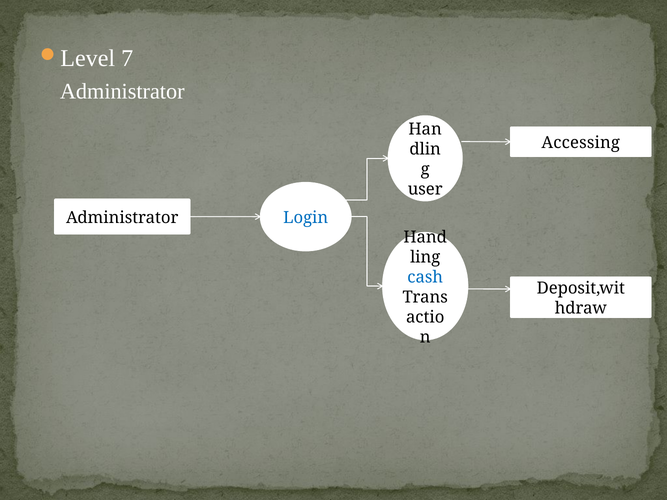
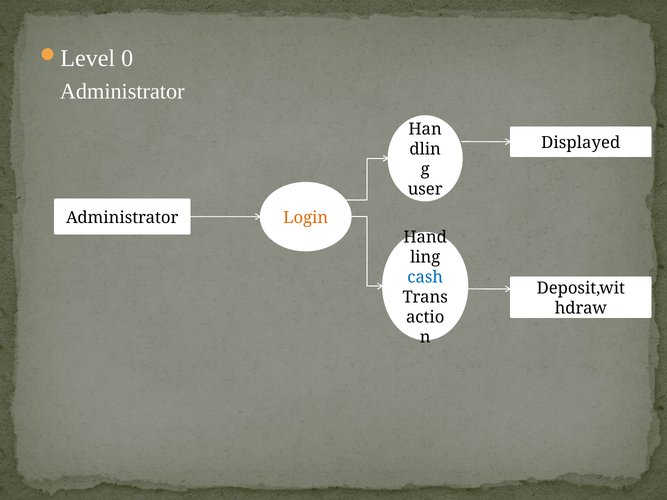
7: 7 -> 0
Accessing: Accessing -> Displayed
Login colour: blue -> orange
